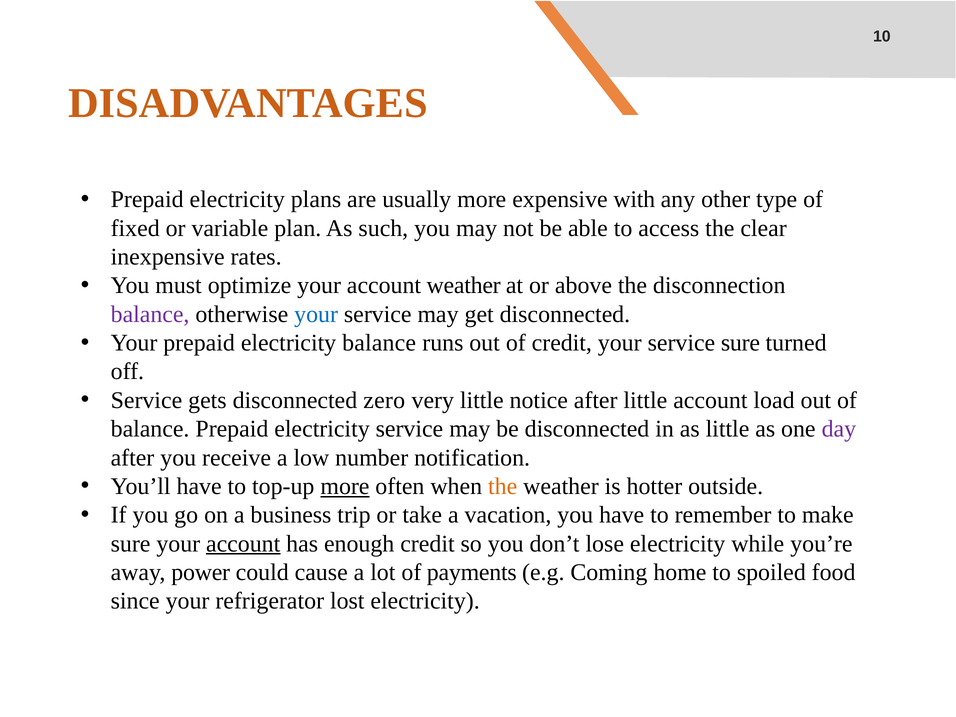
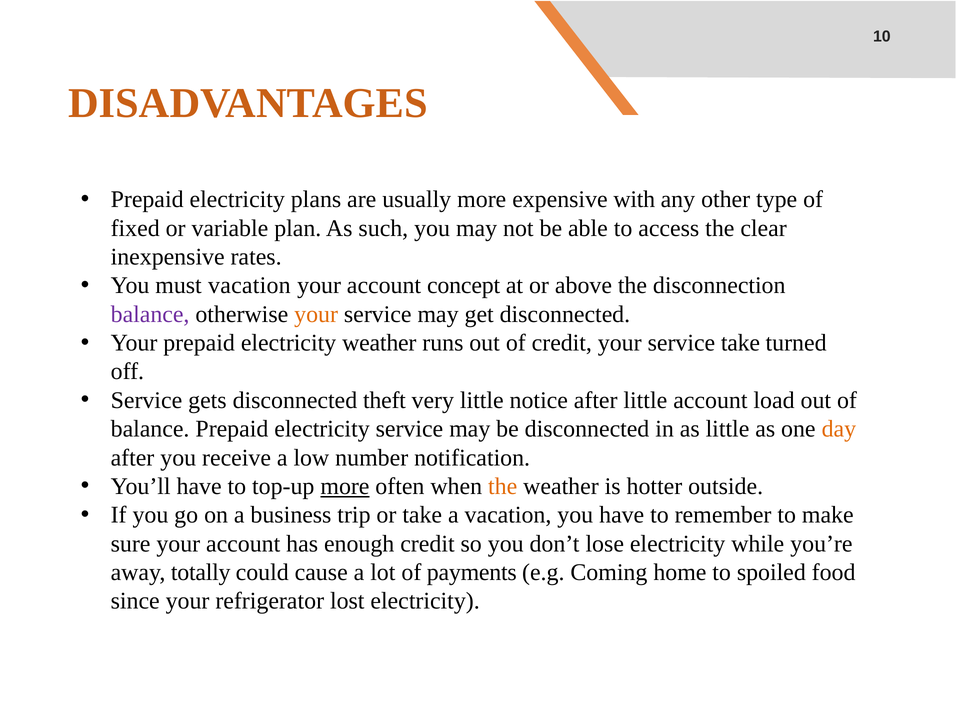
must optimize: optimize -> vacation
account weather: weather -> concept
your at (316, 314) colour: blue -> orange
electricity balance: balance -> weather
service sure: sure -> take
zero: zero -> theft
day colour: purple -> orange
account at (243, 544) underline: present -> none
power: power -> totally
